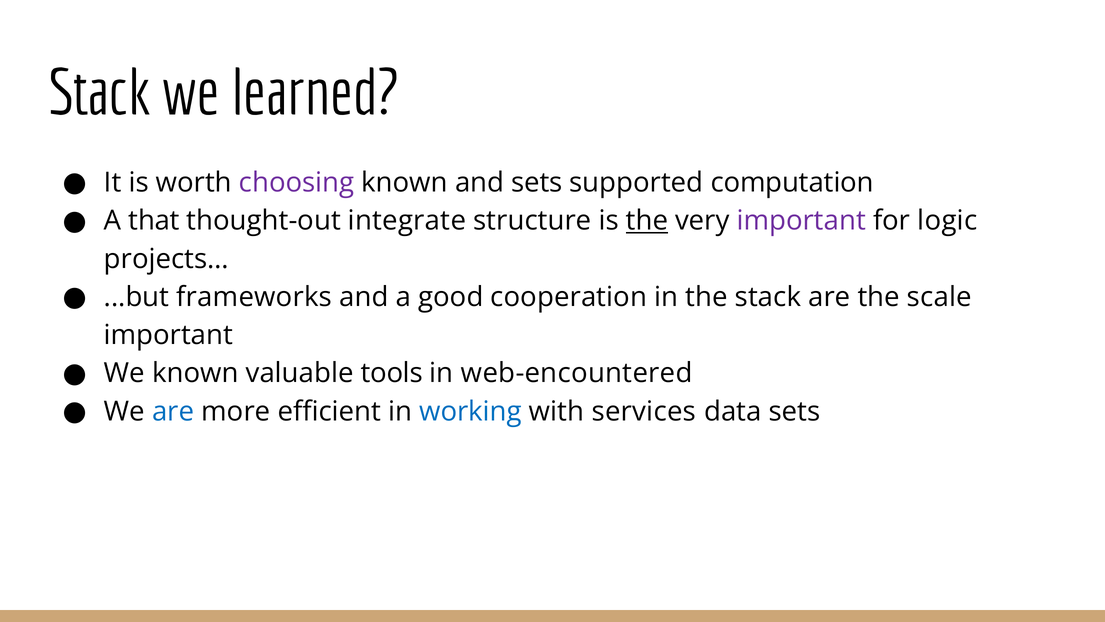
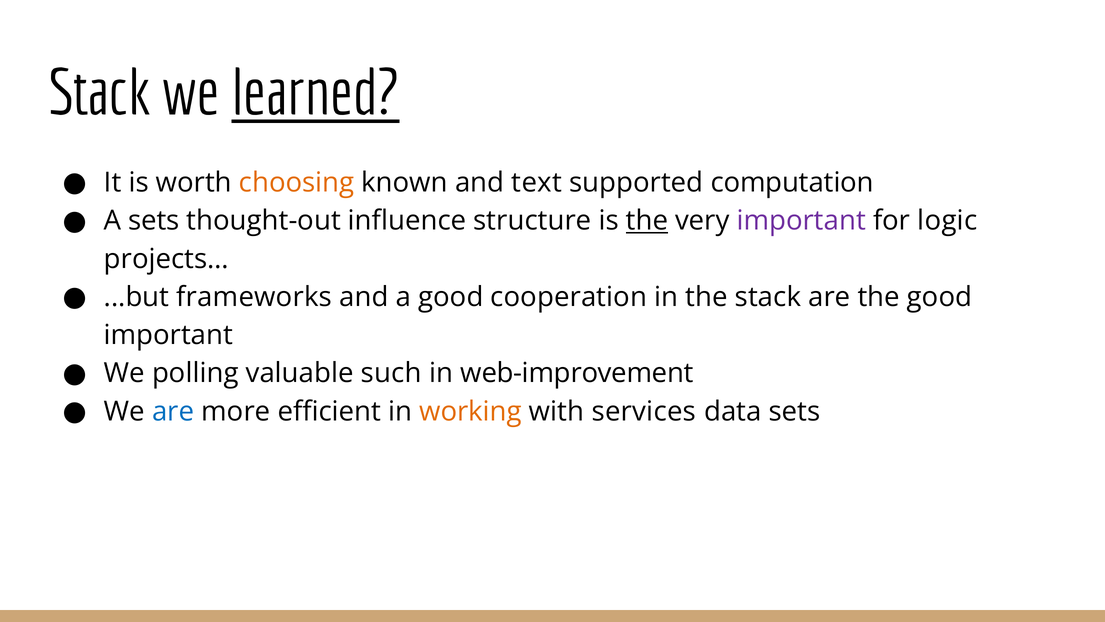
learned underline: none -> present
choosing colour: purple -> orange
and sets: sets -> text
A that: that -> sets
integrate: integrate -> influence
the scale: scale -> good
We known: known -> polling
tools: tools -> such
web-encountered: web-encountered -> web-improvement
working colour: blue -> orange
